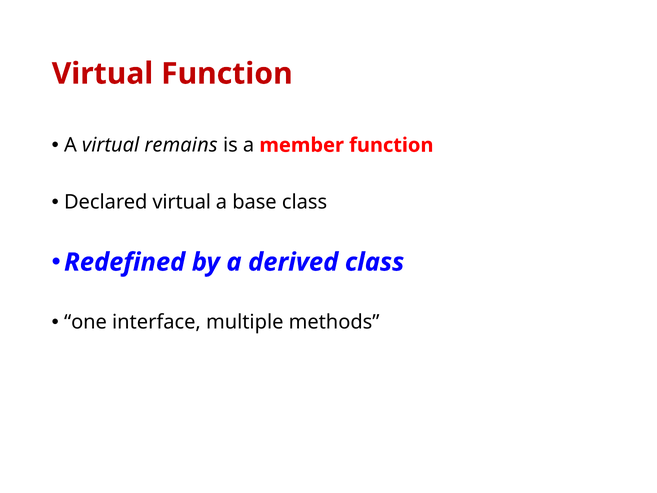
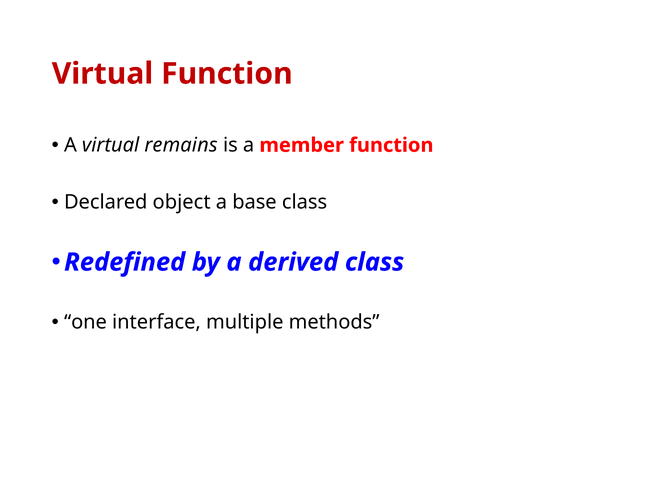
Declared virtual: virtual -> object
